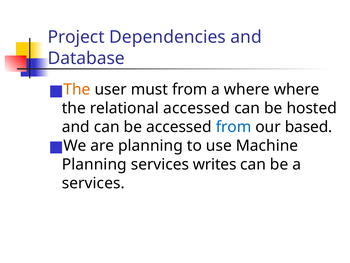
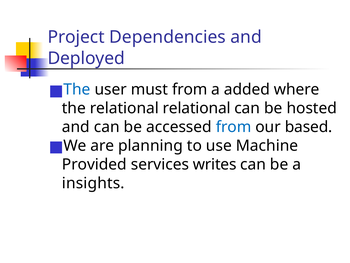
Database: Database -> Deployed
The at (77, 89) colour: orange -> blue
a where: where -> added
relational accessed: accessed -> relational
Planning at (94, 164): Planning -> Provided
services at (93, 183): services -> insights
